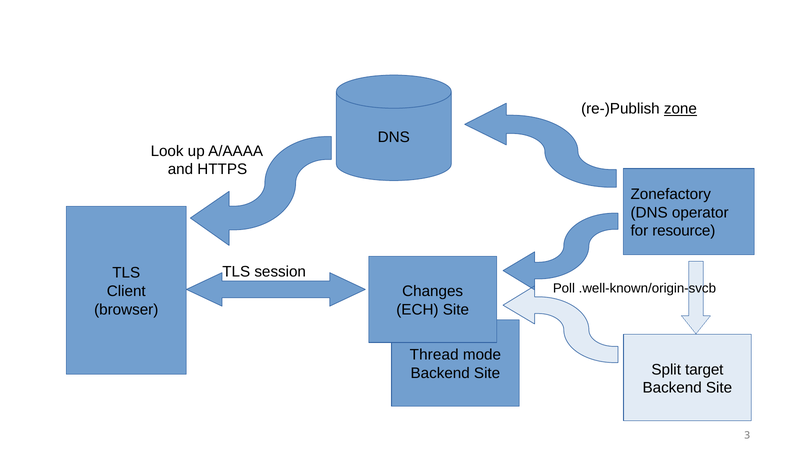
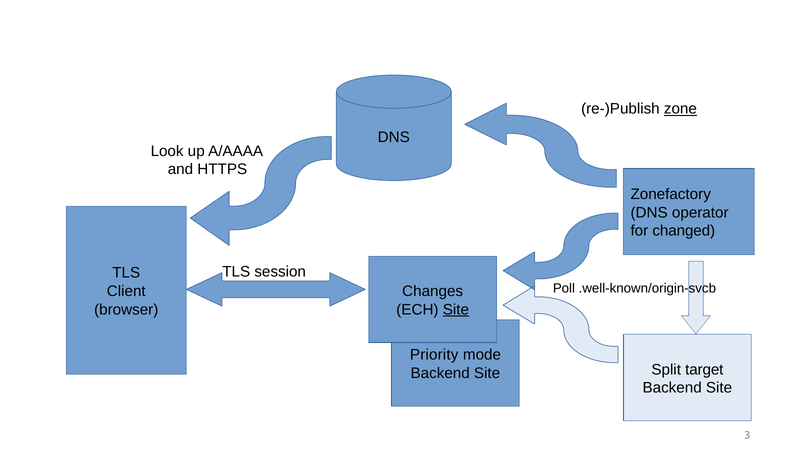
resource: resource -> changed
Site at (456, 309) underline: none -> present
Thread: Thread -> Priority
